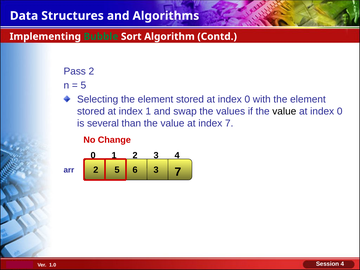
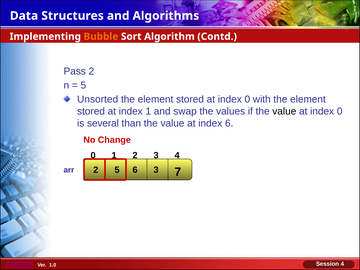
Bubble colour: green -> orange
Selecting: Selecting -> Unsorted
index 7: 7 -> 6
